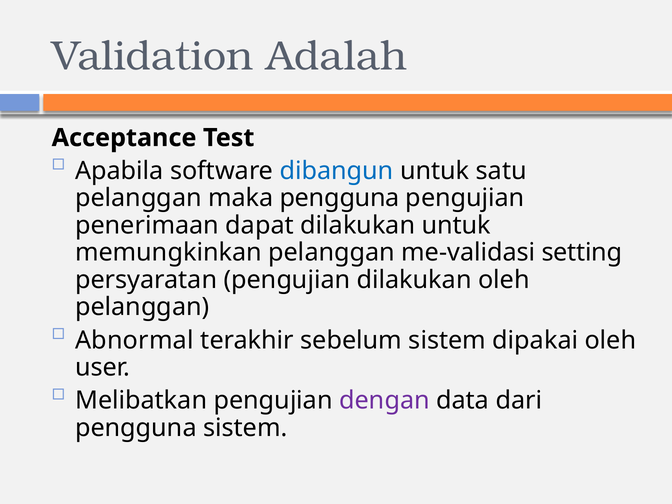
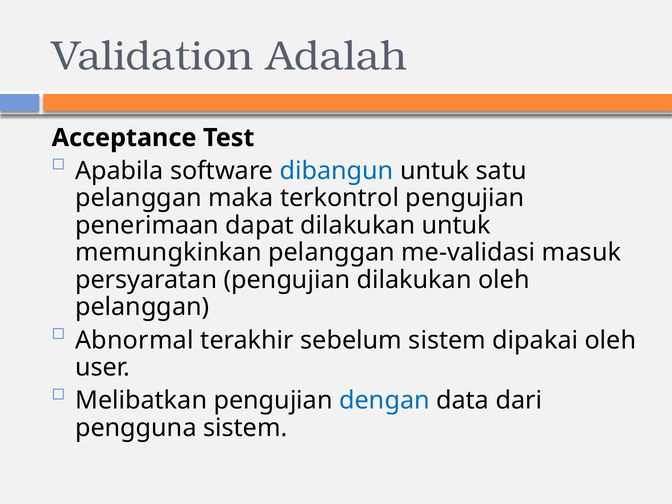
maka pengguna: pengguna -> terkontrol
setting: setting -> masuk
dengan colour: purple -> blue
